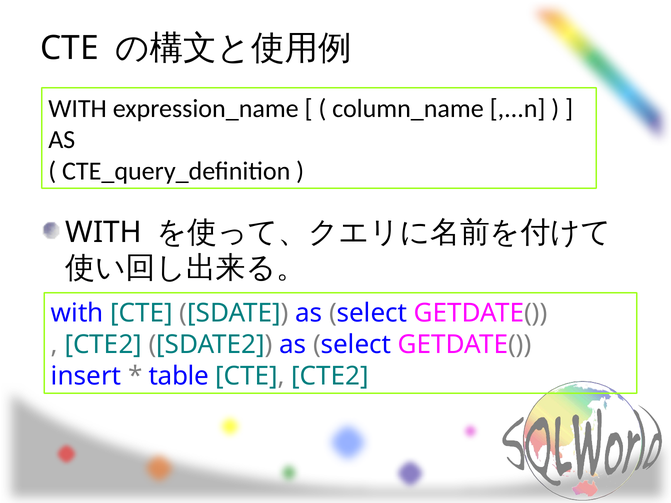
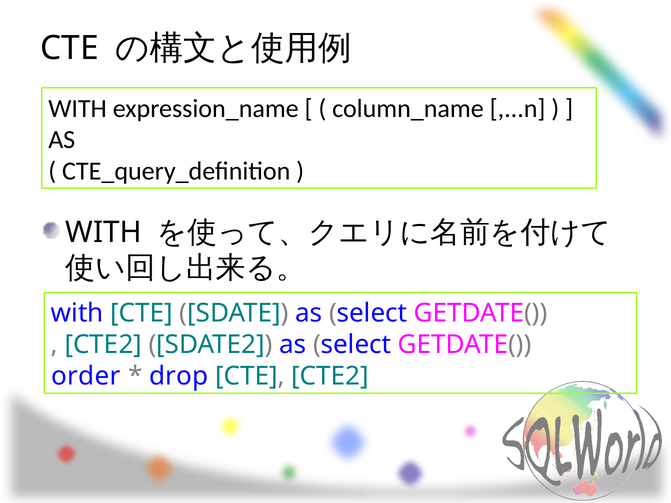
insert: insert -> order
table: table -> drop
